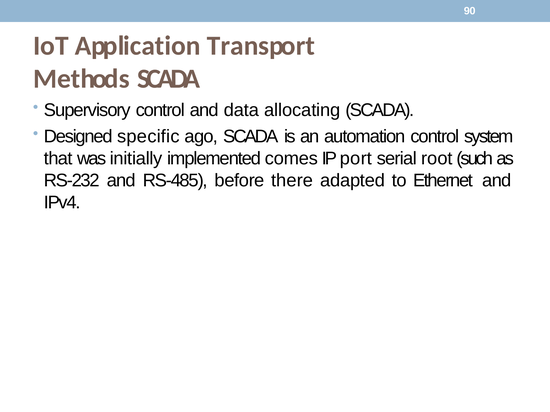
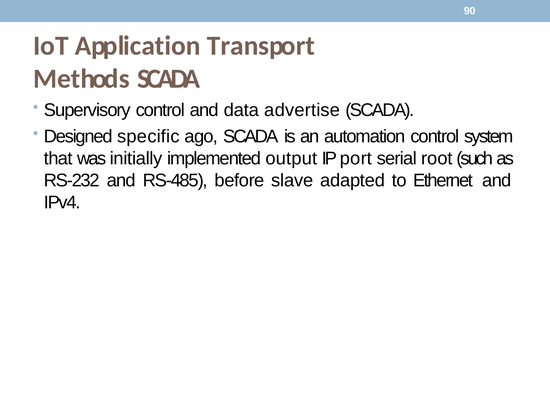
allocating: allocating -> advertise
comes: comes -> output
there: there -> slave
